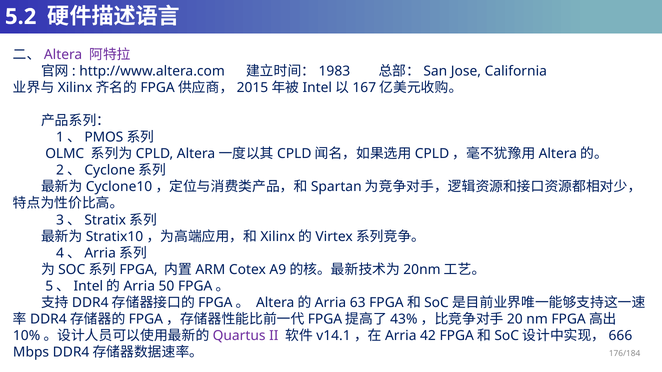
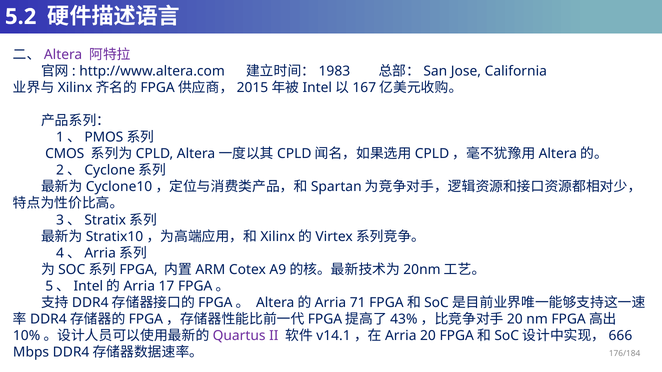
OLMC: OLMC -> CMOS
50: 50 -> 17
63: 63 -> 71
42 at (428, 336): 42 -> 20
